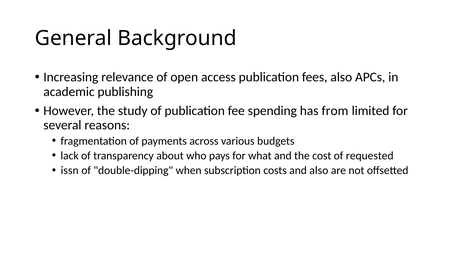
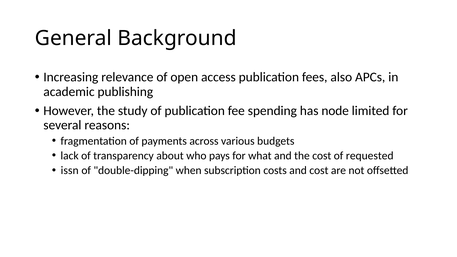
from: from -> node
and also: also -> cost
